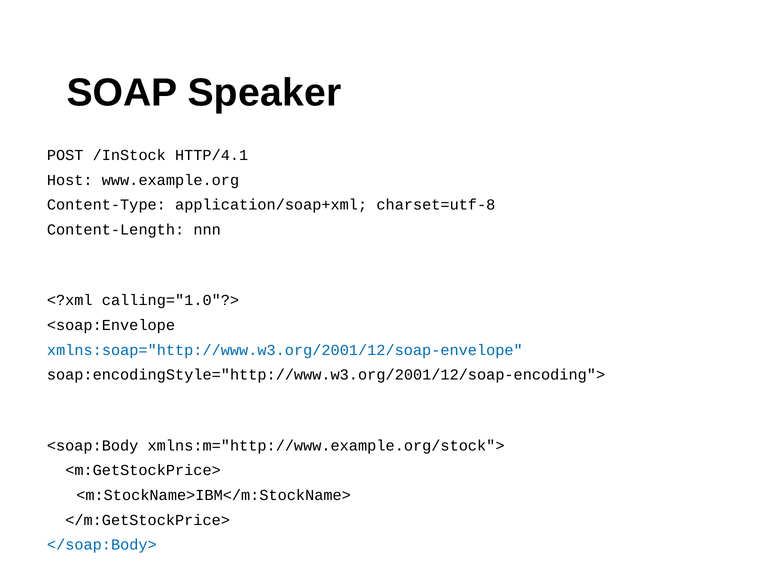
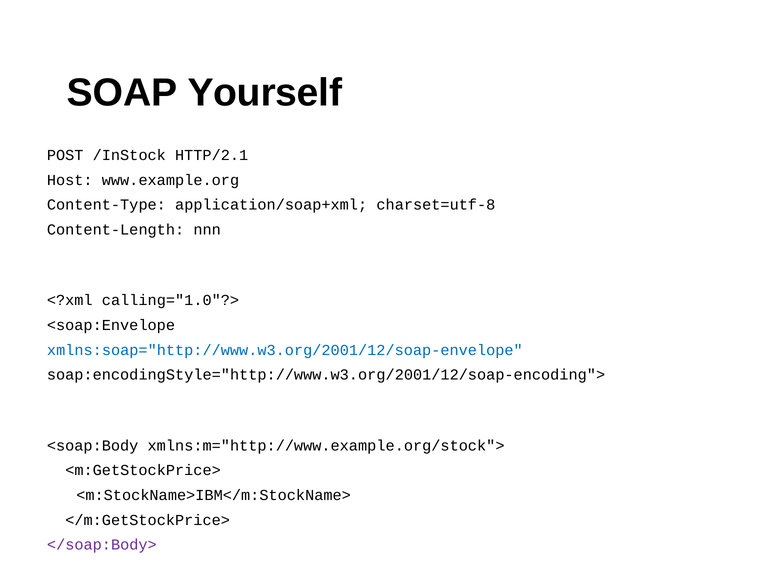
Speaker: Speaker -> Yourself
HTTP/4.1: HTTP/4.1 -> HTTP/2.1
</soap:Body> colour: blue -> purple
